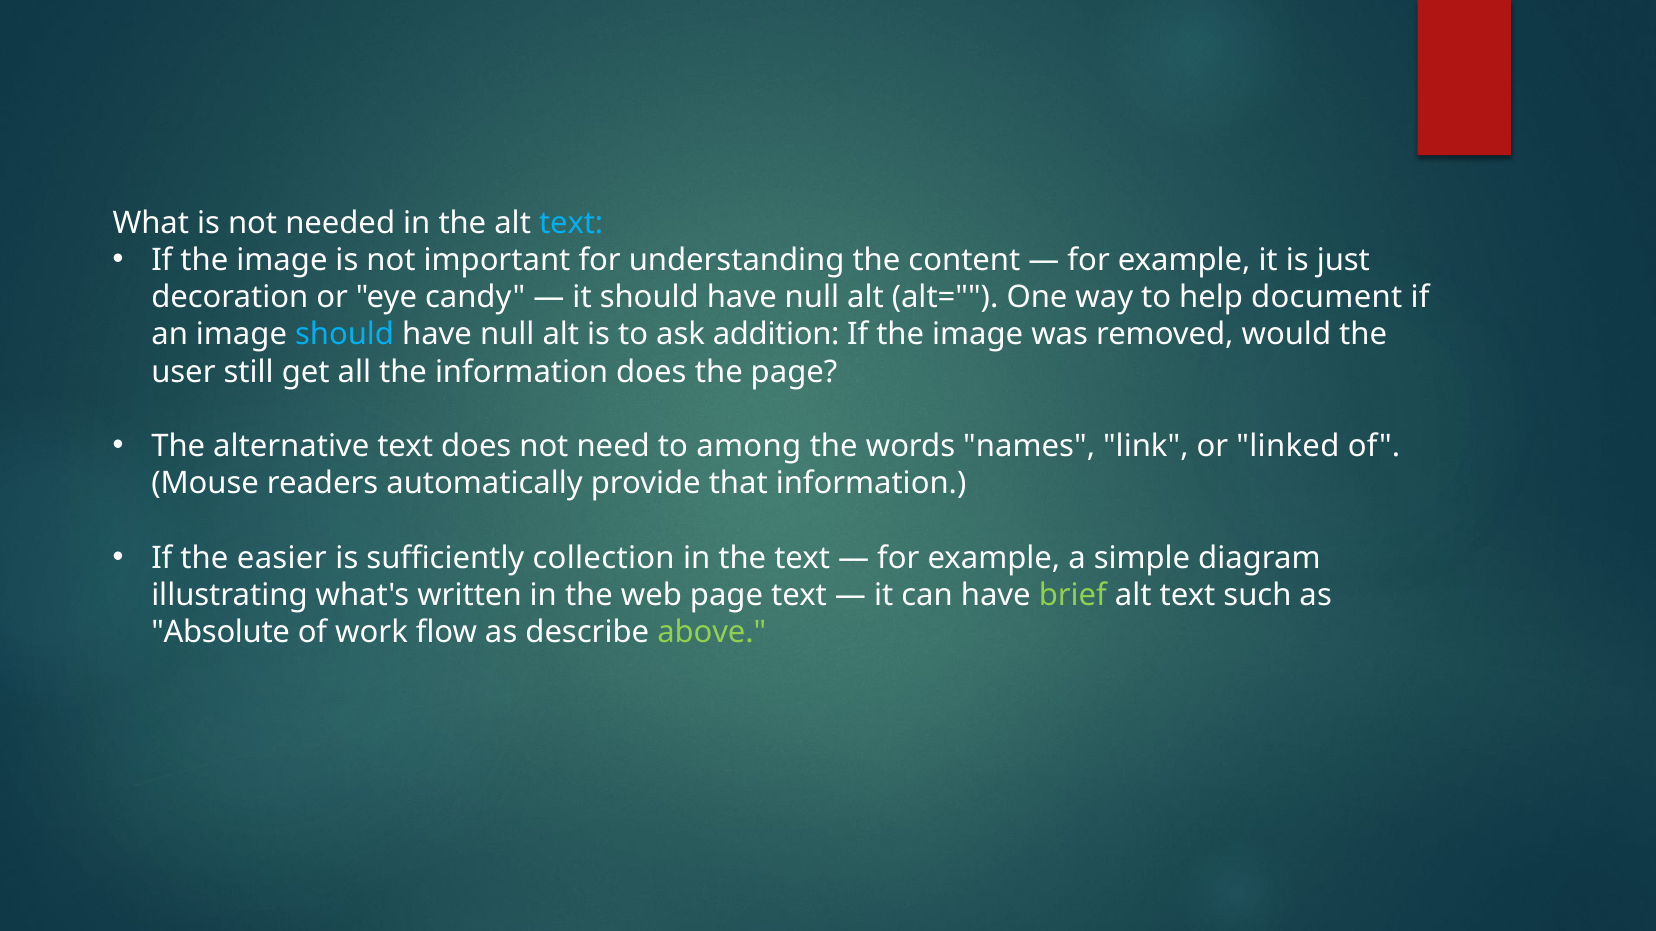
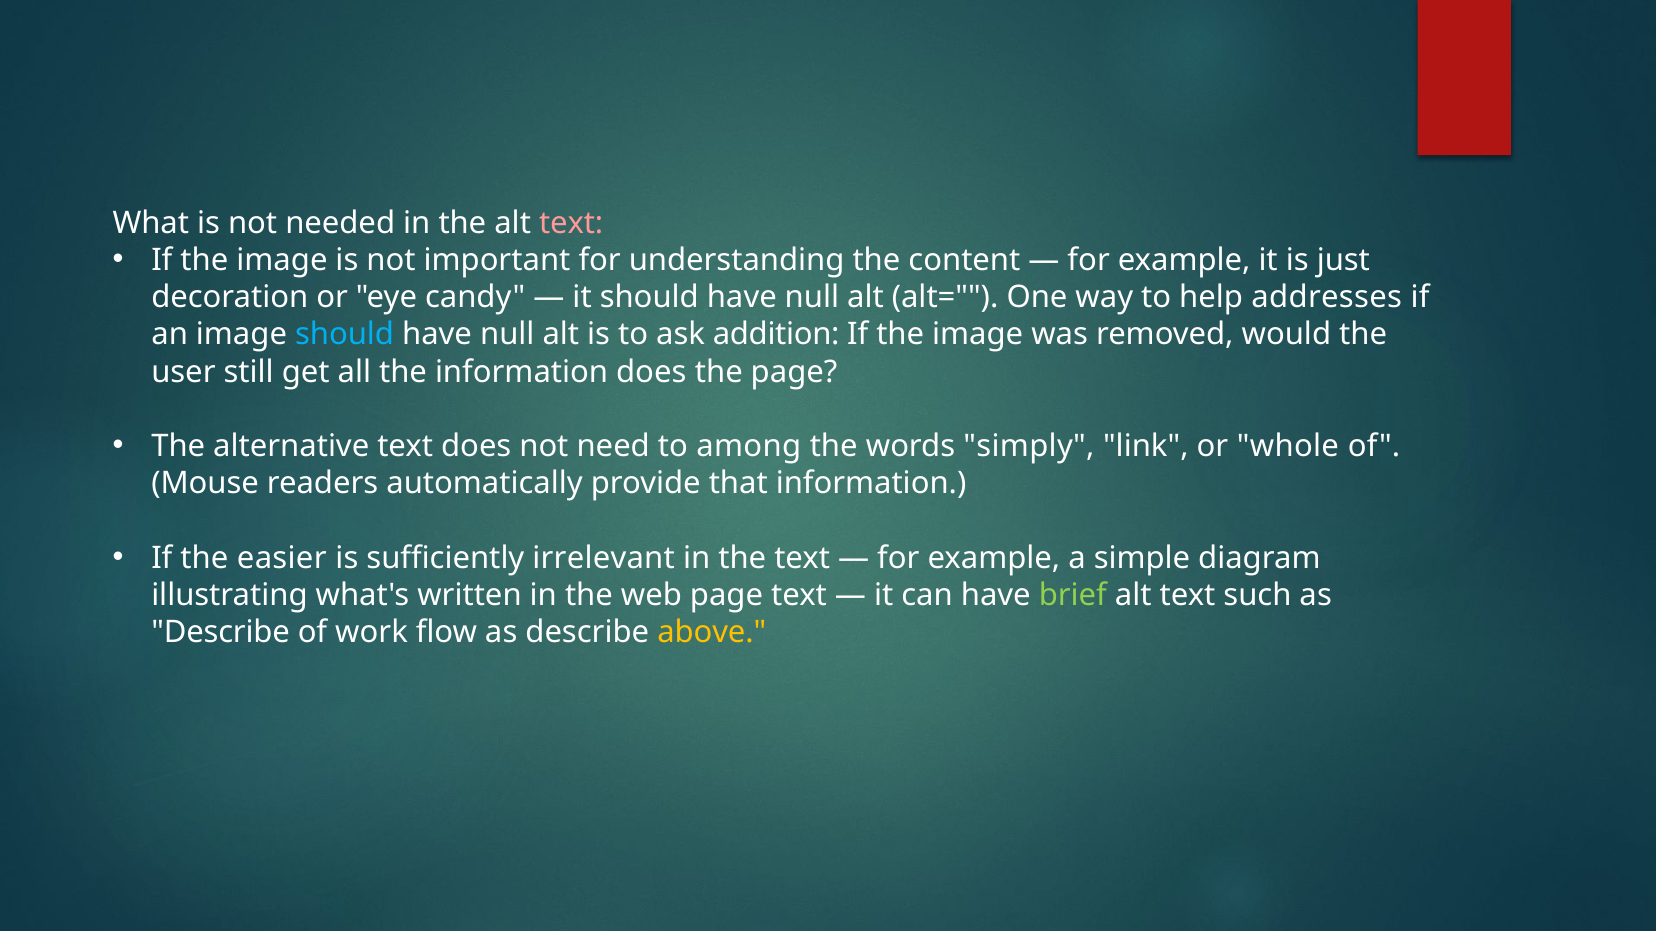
text at (571, 223) colour: light blue -> pink
document: document -> addresses
names: names -> simply
linked: linked -> whole
collection: collection -> irrelevant
Absolute at (221, 633): Absolute -> Describe
above colour: light green -> yellow
